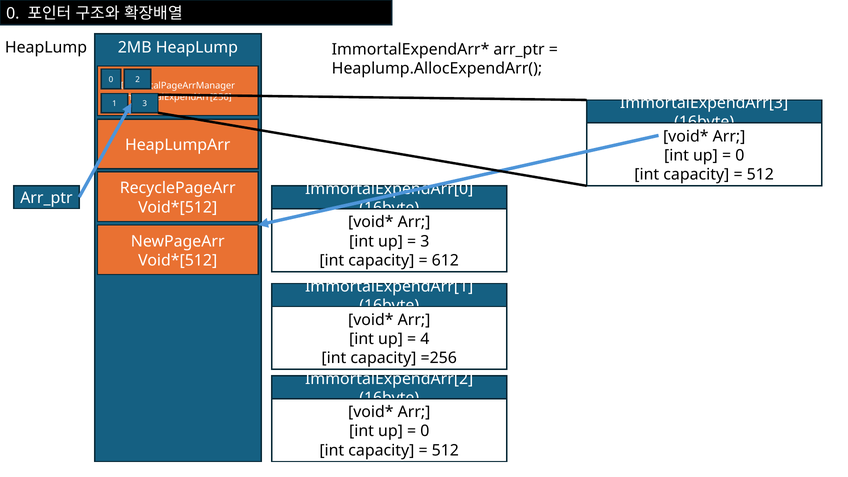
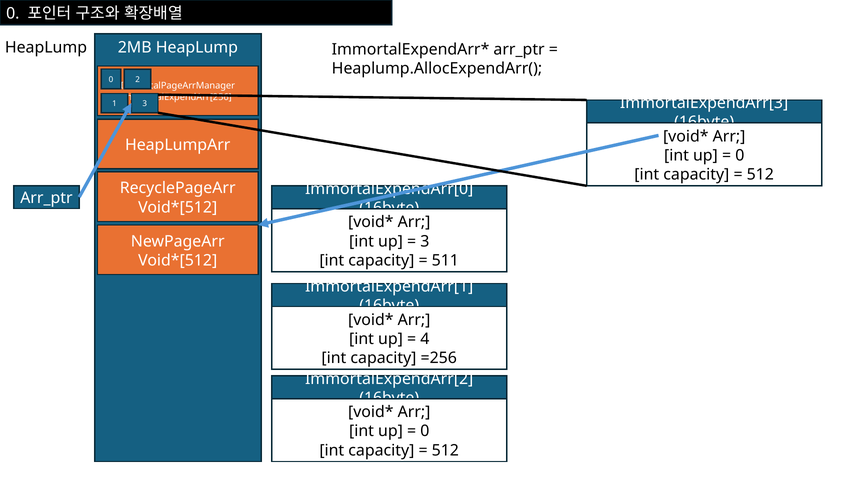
612: 612 -> 511
